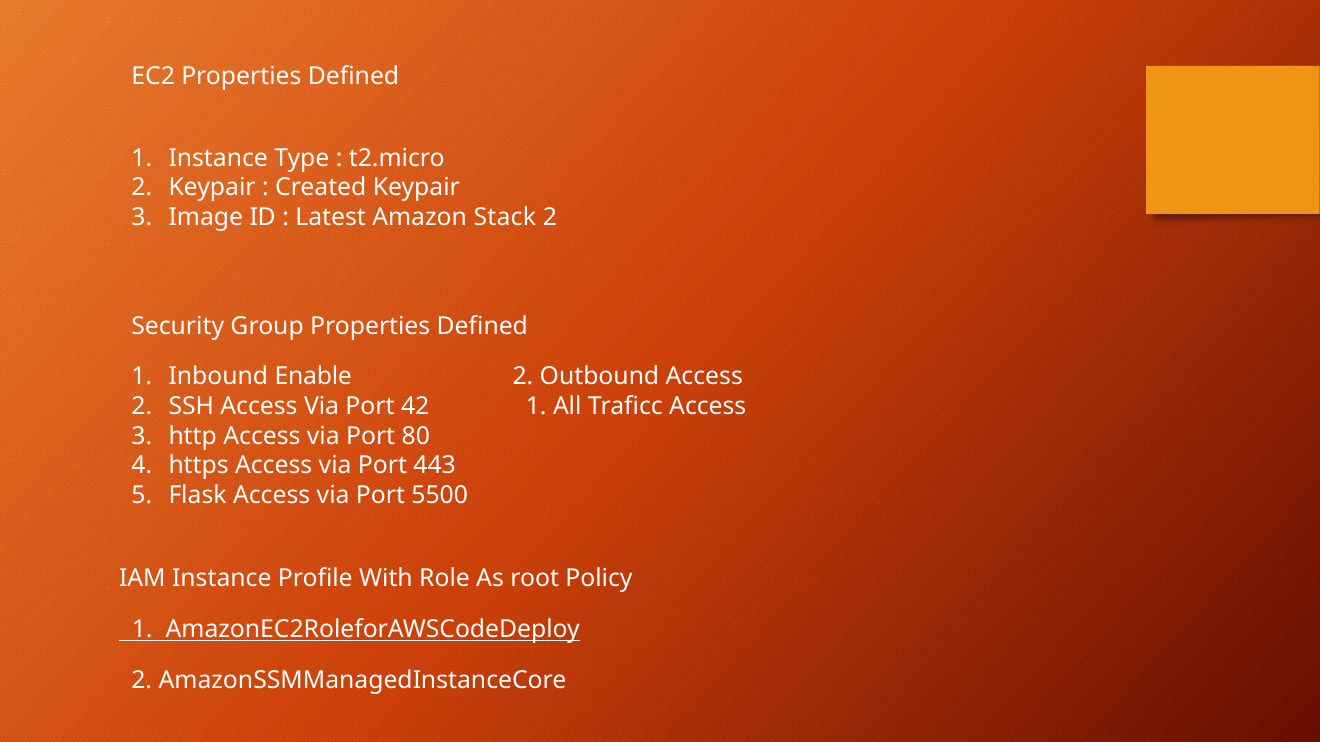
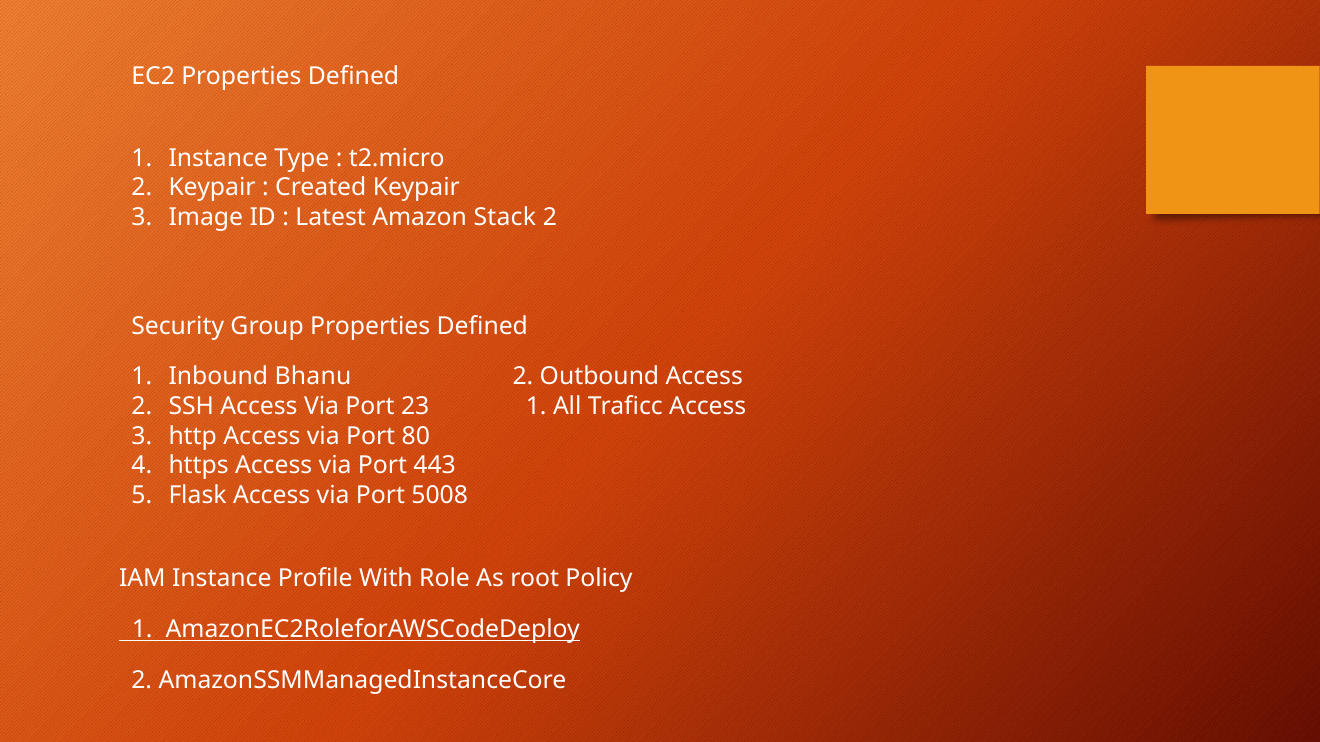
Enable: Enable -> Bhanu
42: 42 -> 23
5500: 5500 -> 5008
